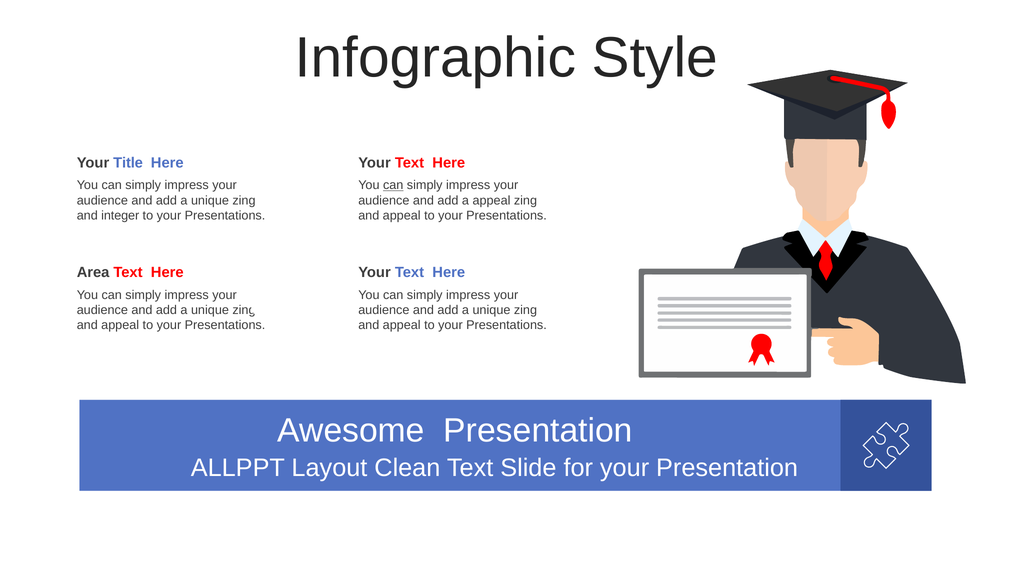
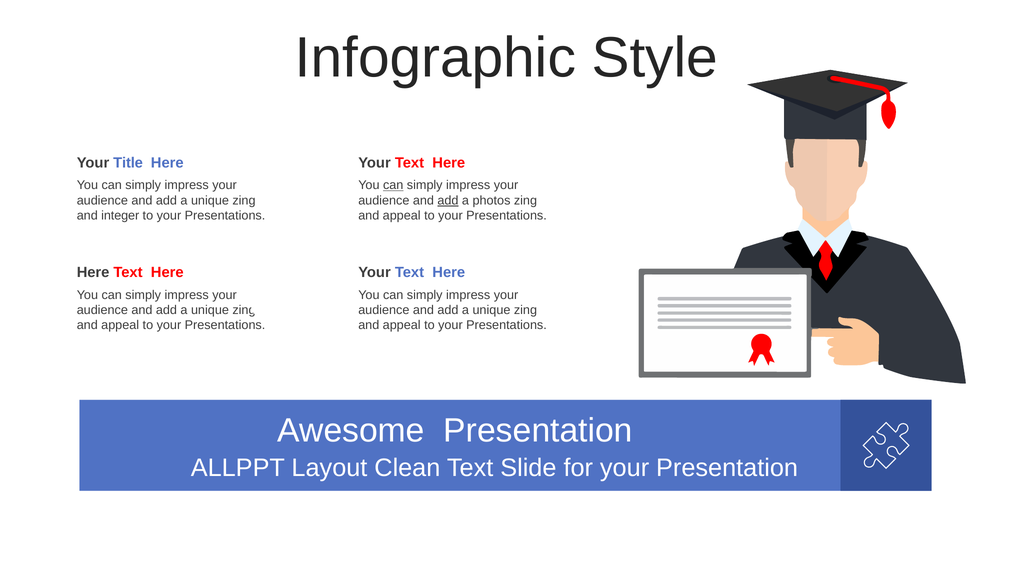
add at (448, 200) underline: none -> present
a appeal: appeal -> photos
Area at (93, 272): Area -> Here
